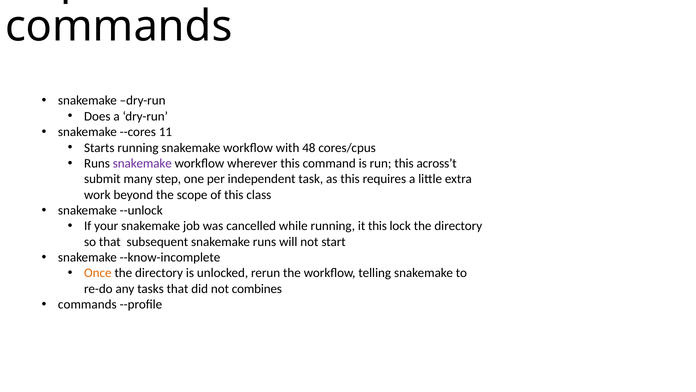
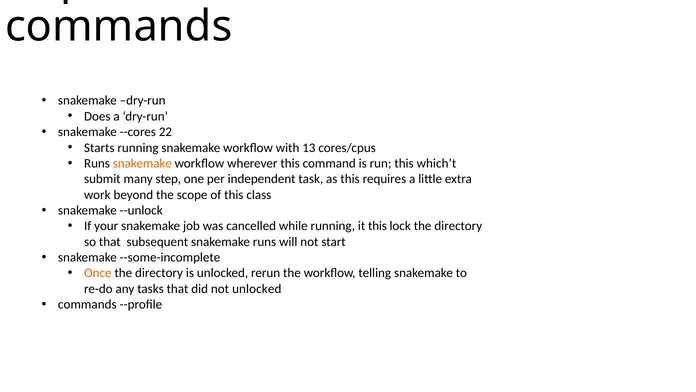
11: 11 -> 22
48: 48 -> 13
snakemake at (142, 163) colour: purple -> orange
across’t: across’t -> which’t
--know-incomplete: --know-incomplete -> --some-incomplete
not combines: combines -> unlocked
